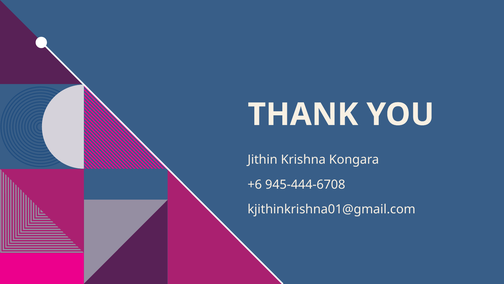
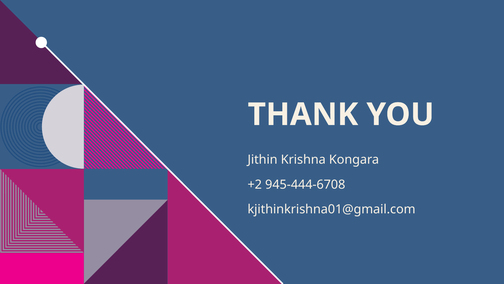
+6: +6 -> +2
